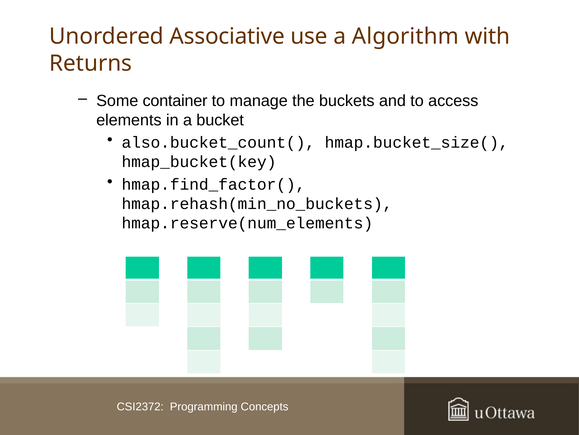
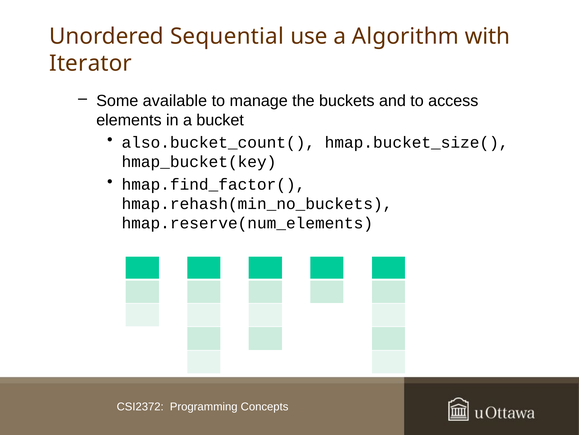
Associative: Associative -> Sequential
Returns: Returns -> Iterator
container: container -> available
